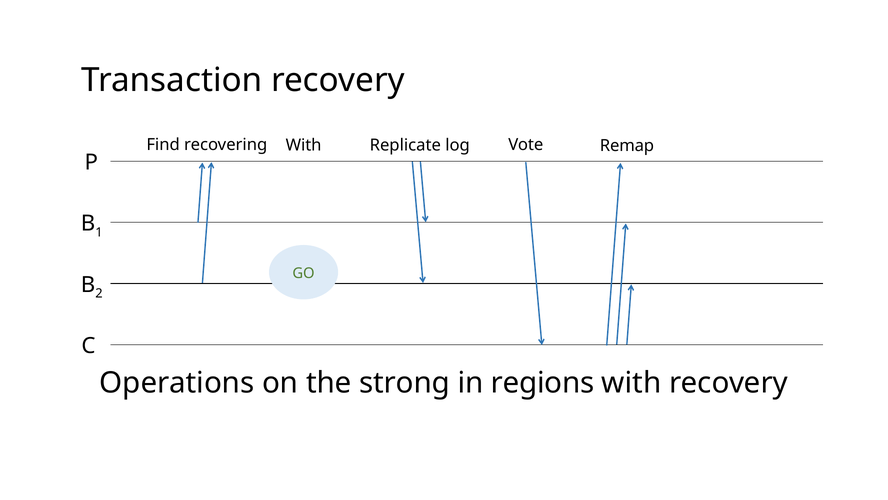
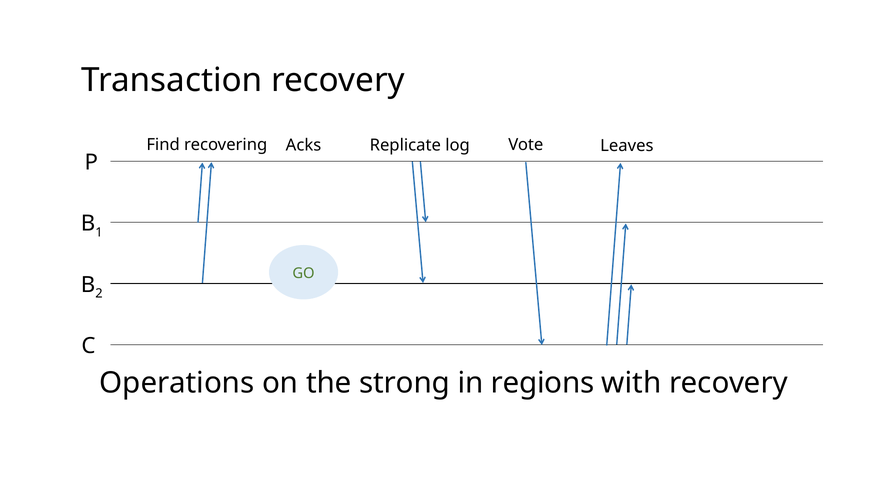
recovering With: With -> Acks
Remap: Remap -> Leaves
